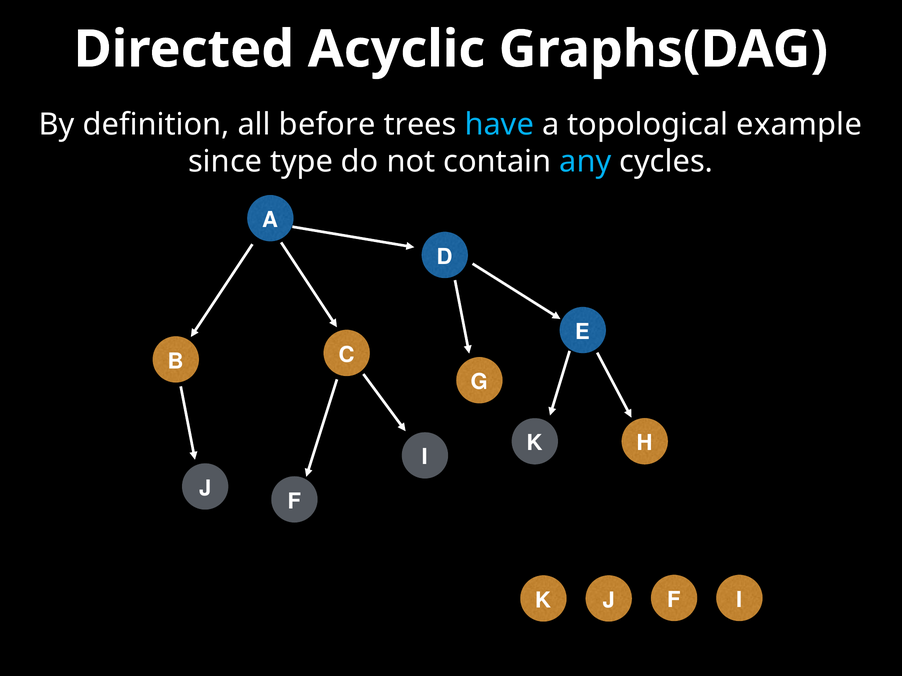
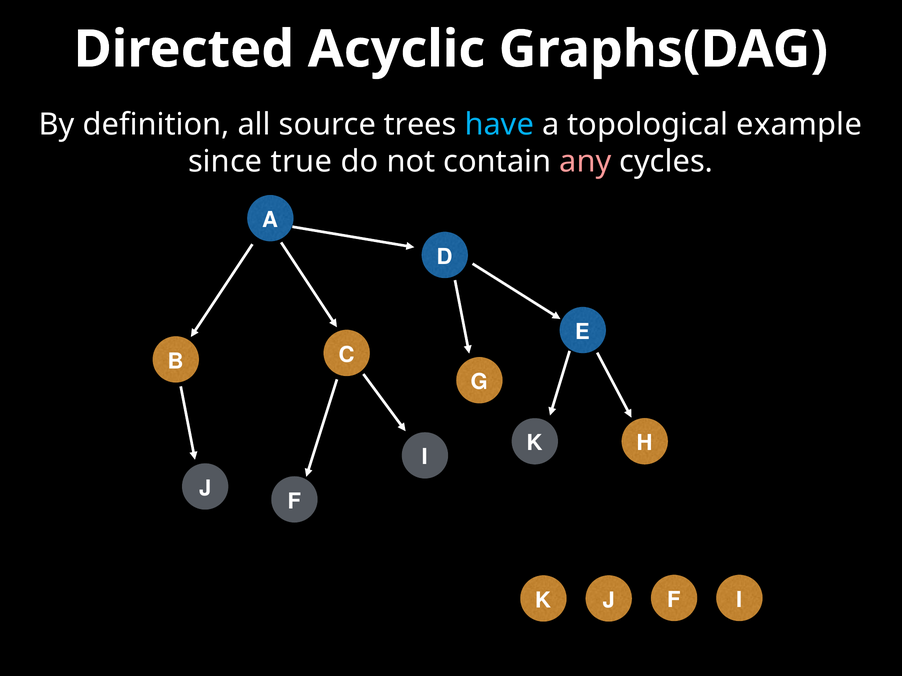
before: before -> source
type: type -> true
any colour: light blue -> pink
